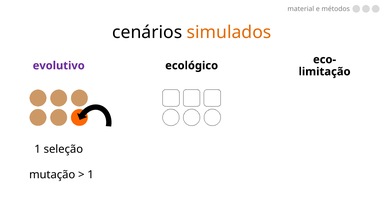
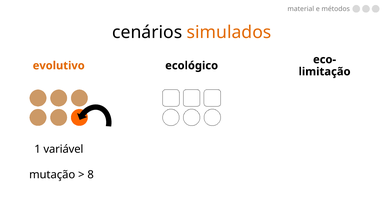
evolutivo colour: purple -> orange
seleção: seleção -> variável
1 at (91, 175): 1 -> 8
